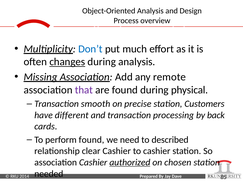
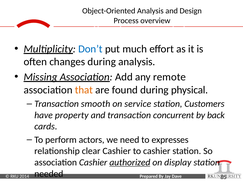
changes underline: present -> none
that colour: purple -> orange
precise: precise -> service
different: different -> property
processing: processing -> concurrent
perform found: found -> actors
described: described -> expresses
chosen: chosen -> display
